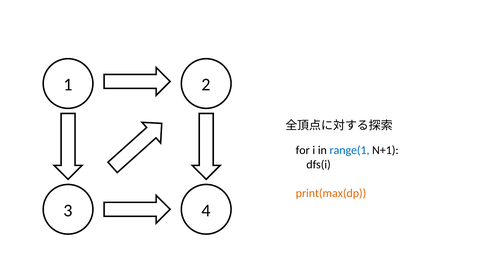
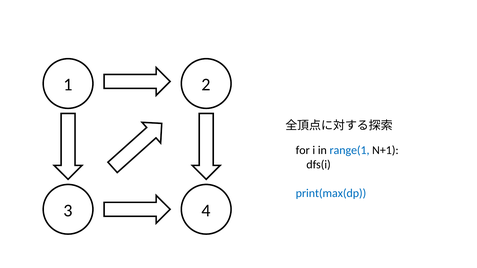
print(max(dp colour: orange -> blue
